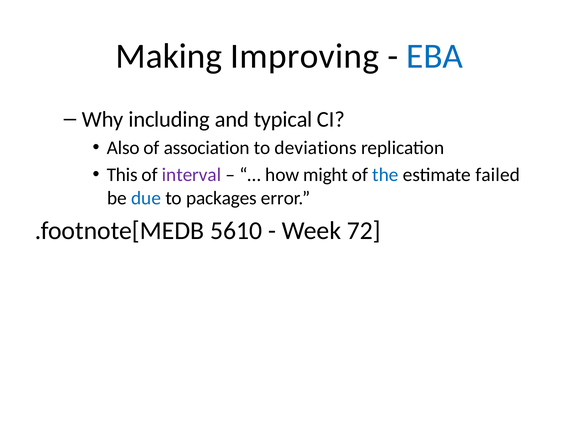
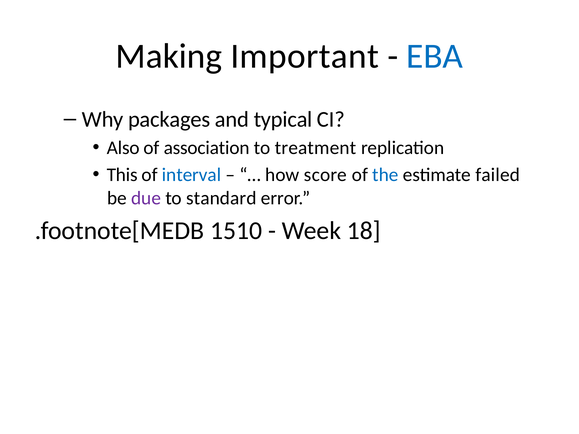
Improving: Improving -> Important
including: including -> packages
deviations: deviations -> treatment
interval colour: purple -> blue
might: might -> score
due colour: blue -> purple
packages: packages -> standard
5610: 5610 -> 1510
72: 72 -> 18
